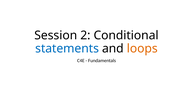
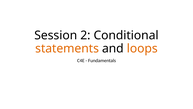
statements colour: blue -> orange
